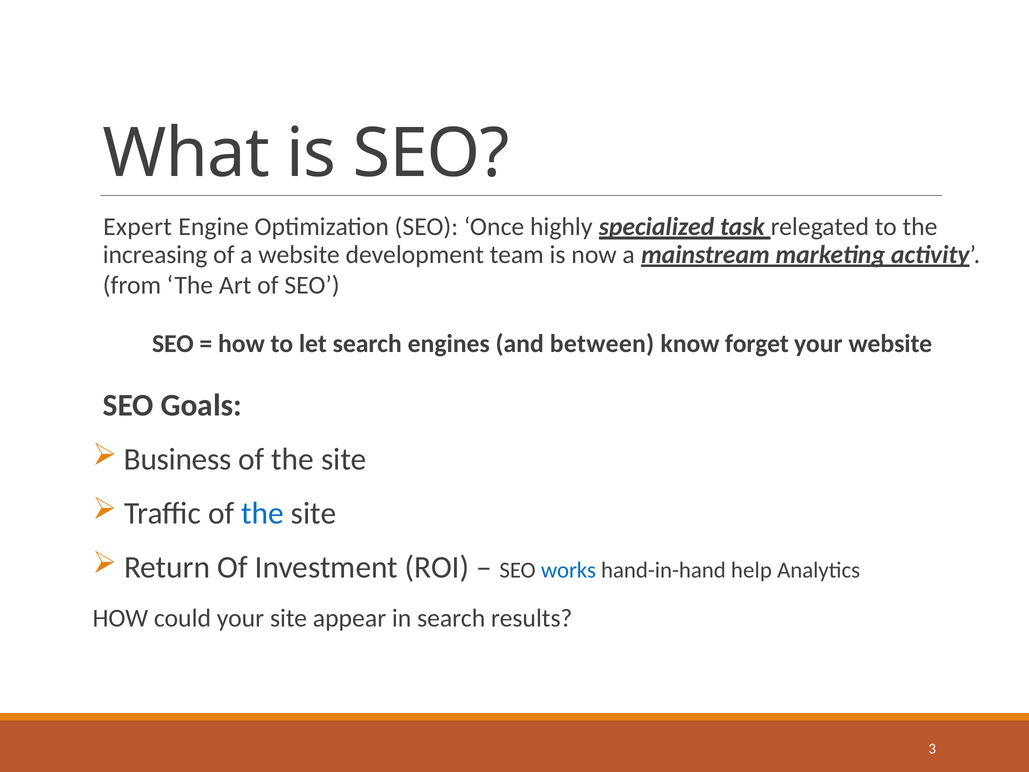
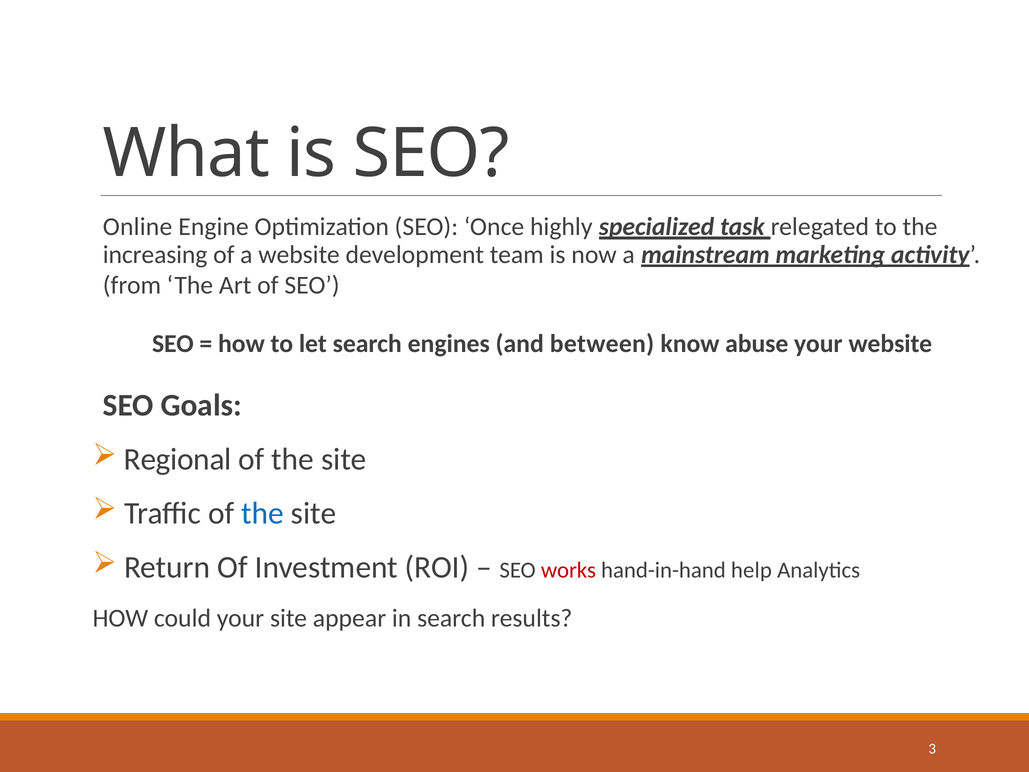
Expert: Expert -> Online
forget: forget -> abuse
Business: Business -> Regional
works colour: blue -> red
